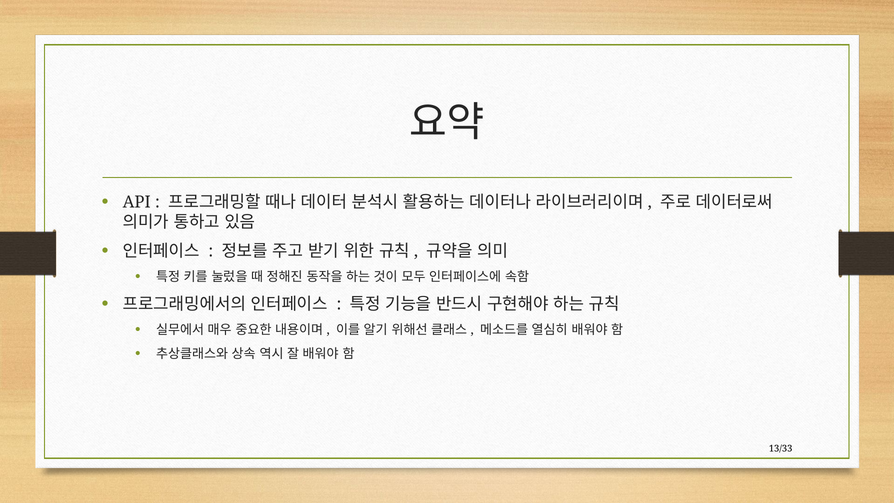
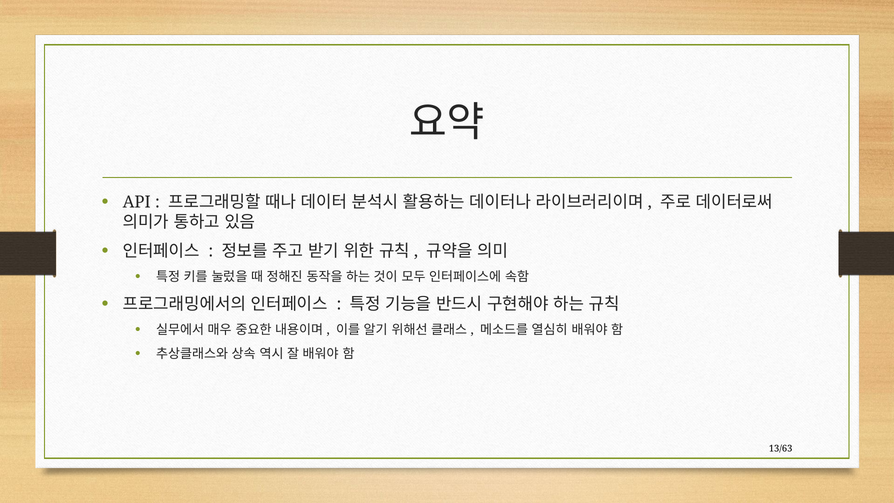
13/33: 13/33 -> 13/63
